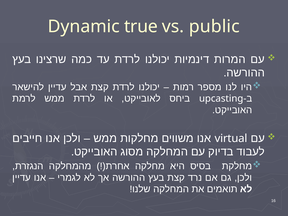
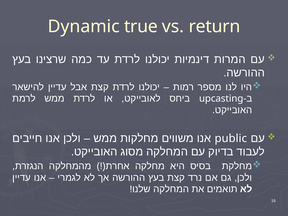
public: public -> return
virtual: virtual -> public
